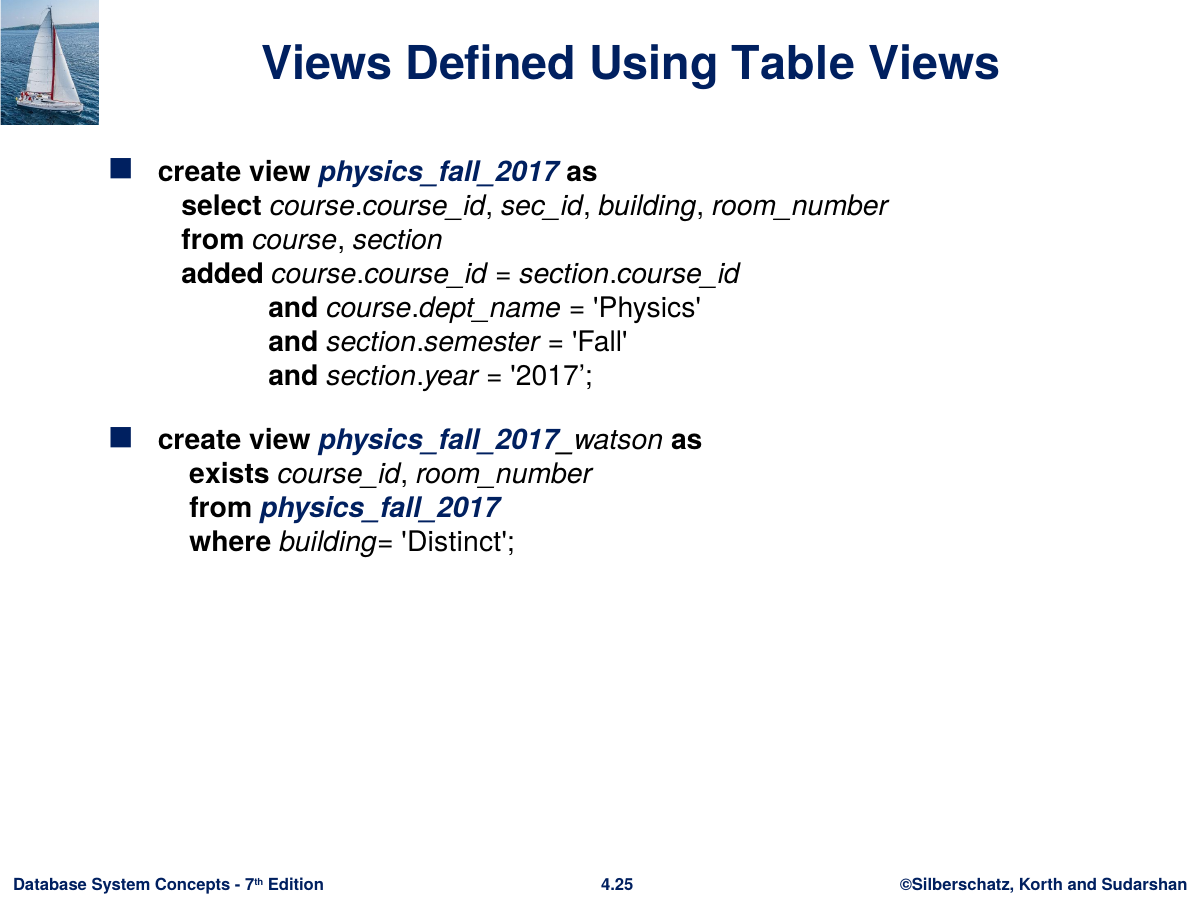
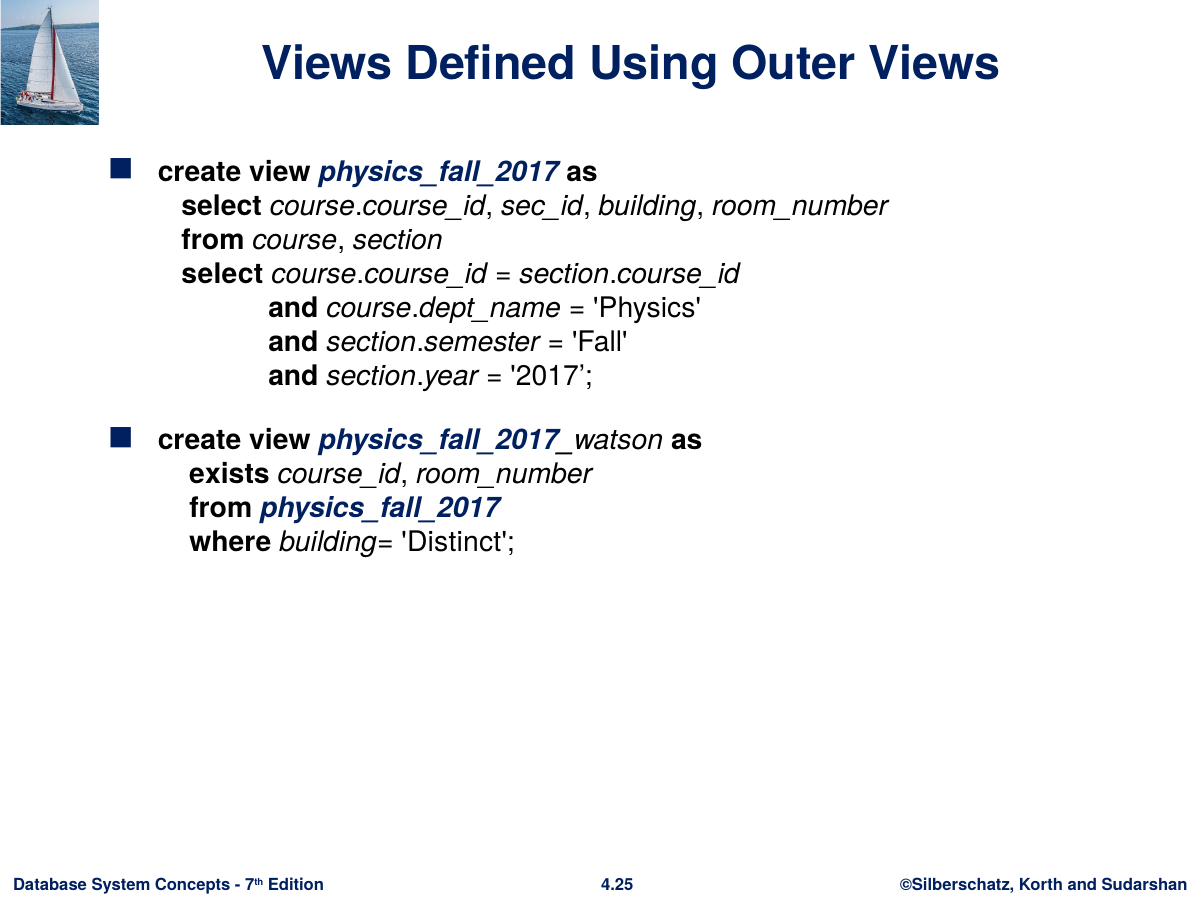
Table: Table -> Outer
added at (223, 274): added -> select
